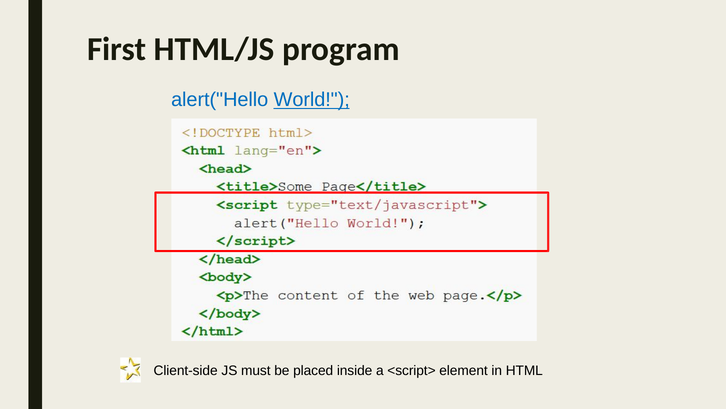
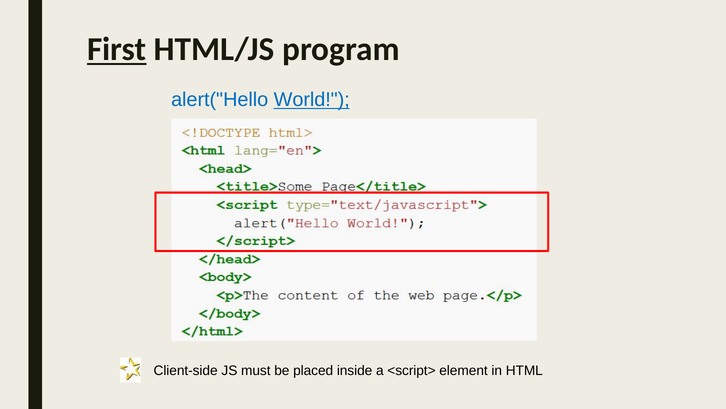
First underline: none -> present
